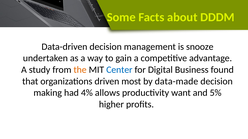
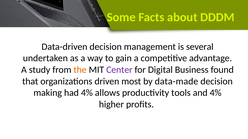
snooze: snooze -> several
Center colour: blue -> purple
want: want -> tools
and 5%: 5% -> 4%
